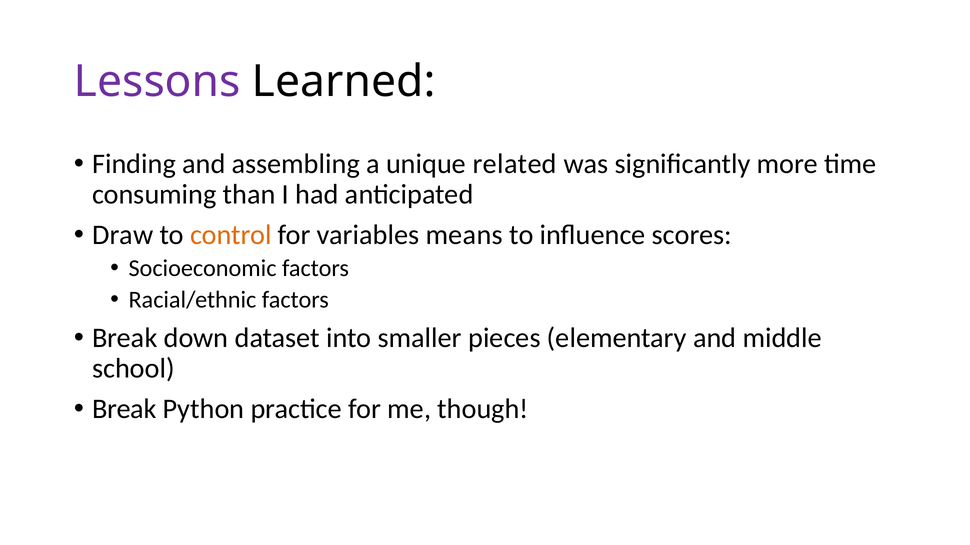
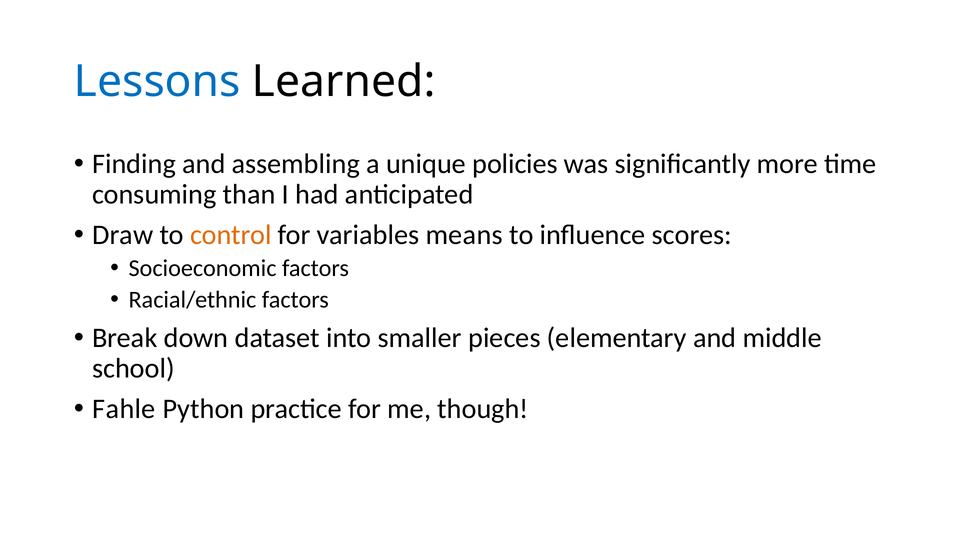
Lessons colour: purple -> blue
related: related -> policies
Break at (124, 410): Break -> Fahle
